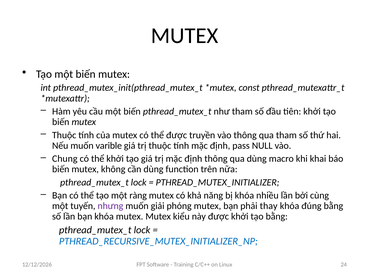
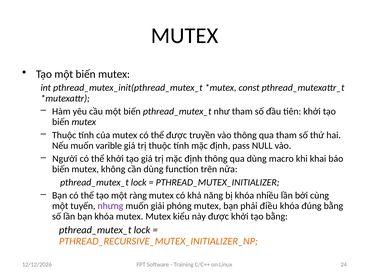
Chung: Chung -> Người
thay: thay -> điều
PTHREAD_RECURSIVE_MUTEX_INITIALIZER_NP colour: blue -> orange
